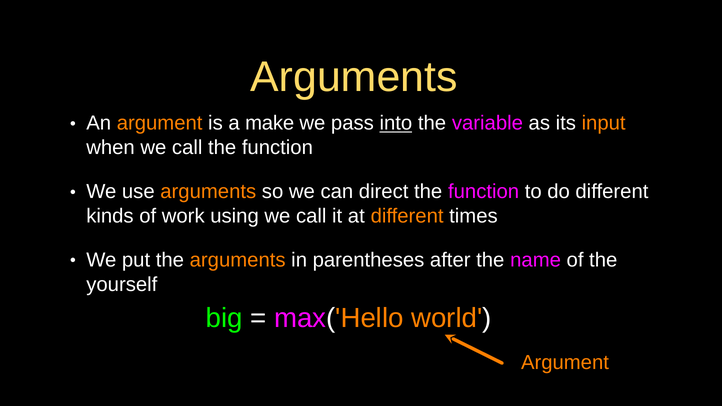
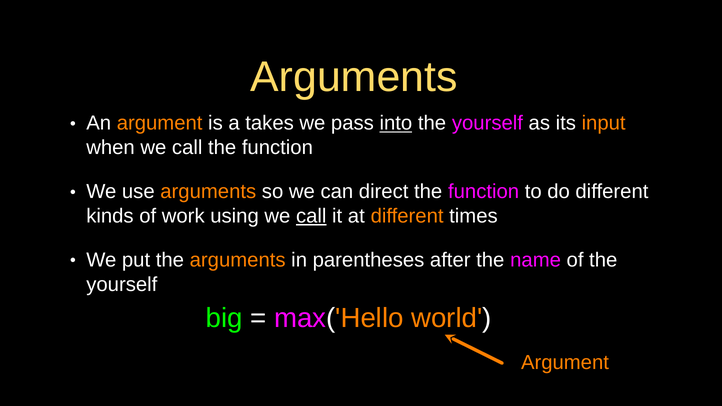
make: make -> takes
variable at (487, 123): variable -> yourself
call at (311, 216) underline: none -> present
